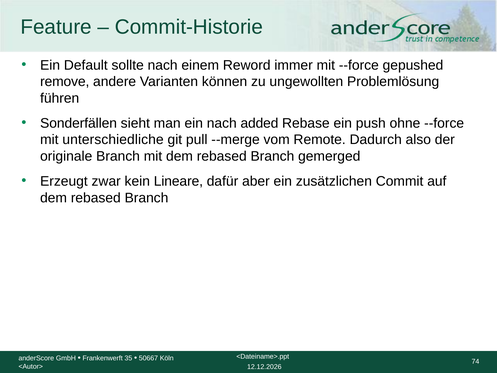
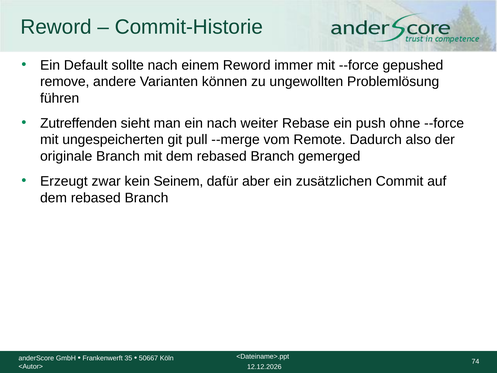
Feature at (56, 27): Feature -> Reword
Sonderfällen: Sonderfällen -> Zutreffenden
added: added -> weiter
unterschiedliche: unterschiedliche -> ungespeicherten
Lineare: Lineare -> Seinem
